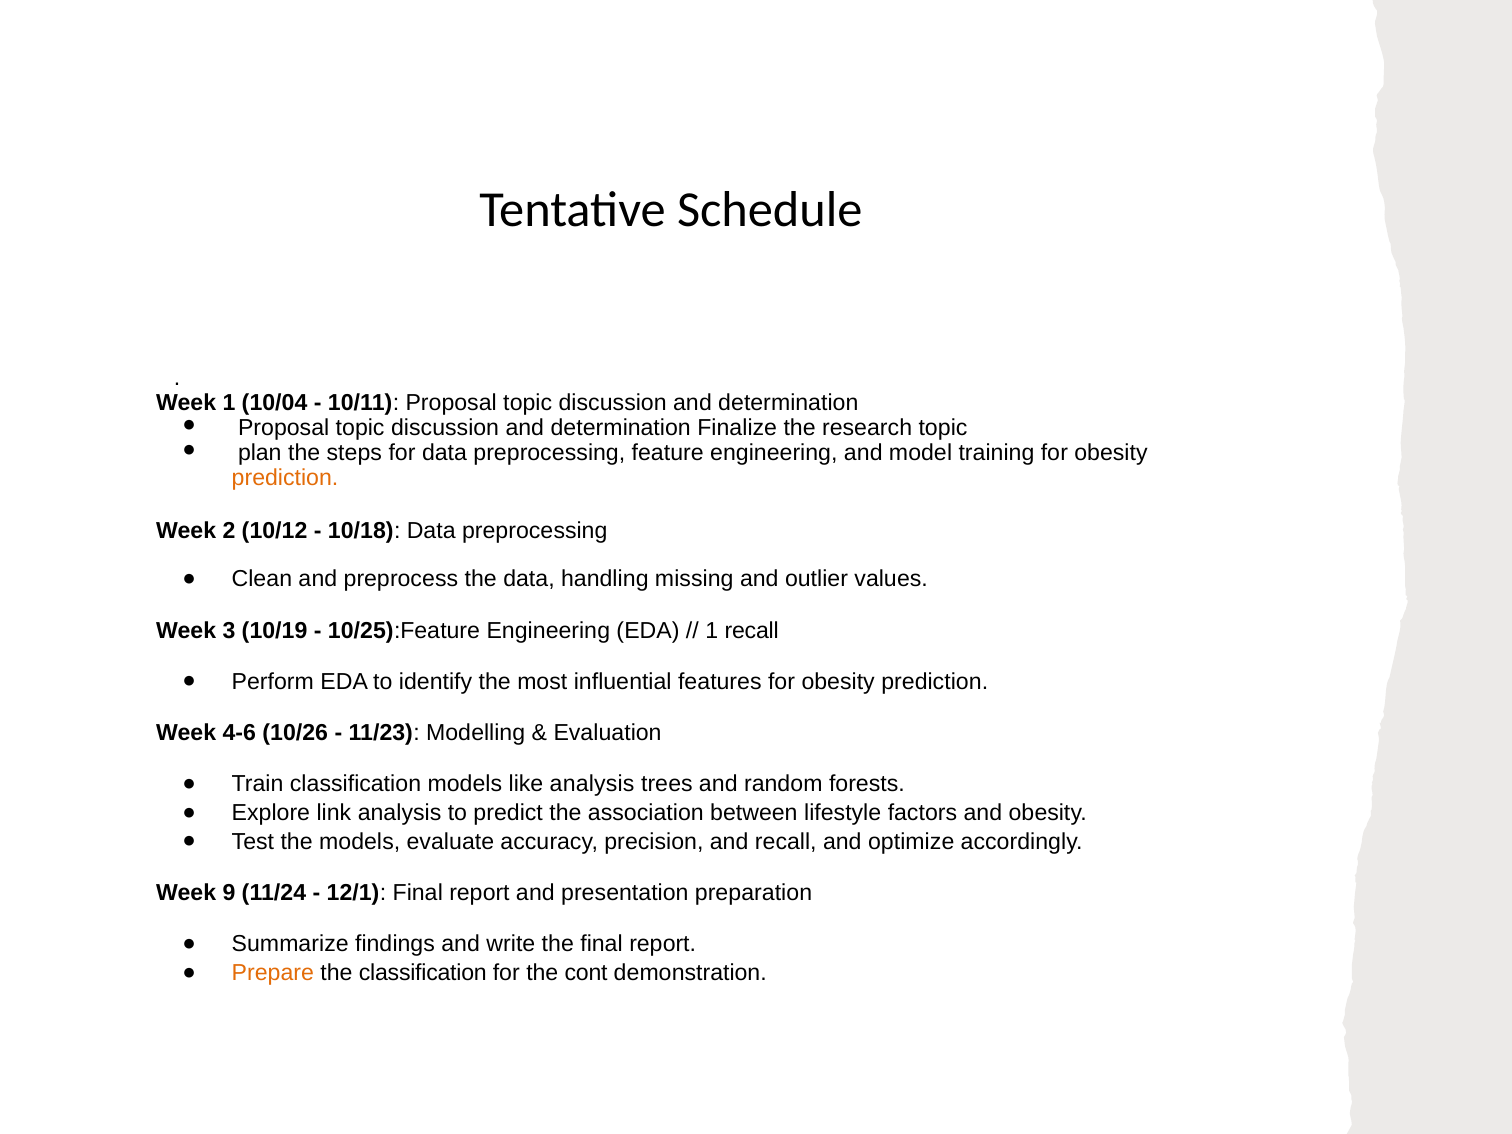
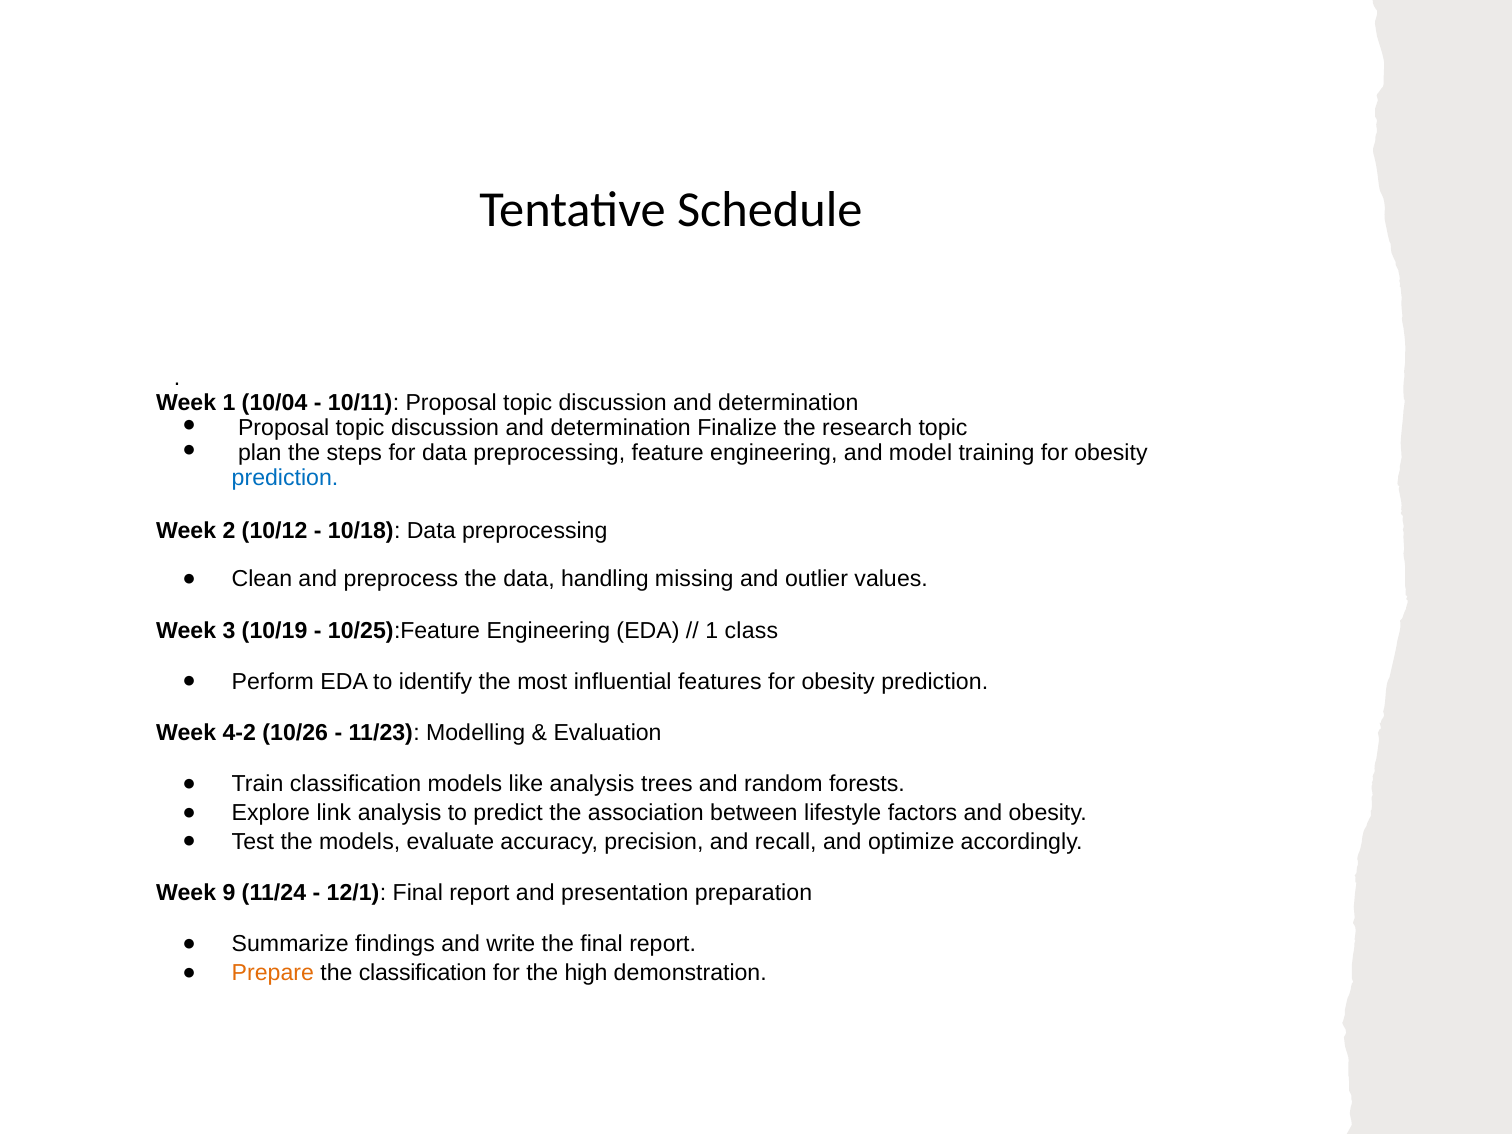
prediction at (285, 478) colour: orange -> blue
1 recall: recall -> class
4-6: 4-6 -> 4-2
cont: cont -> high
